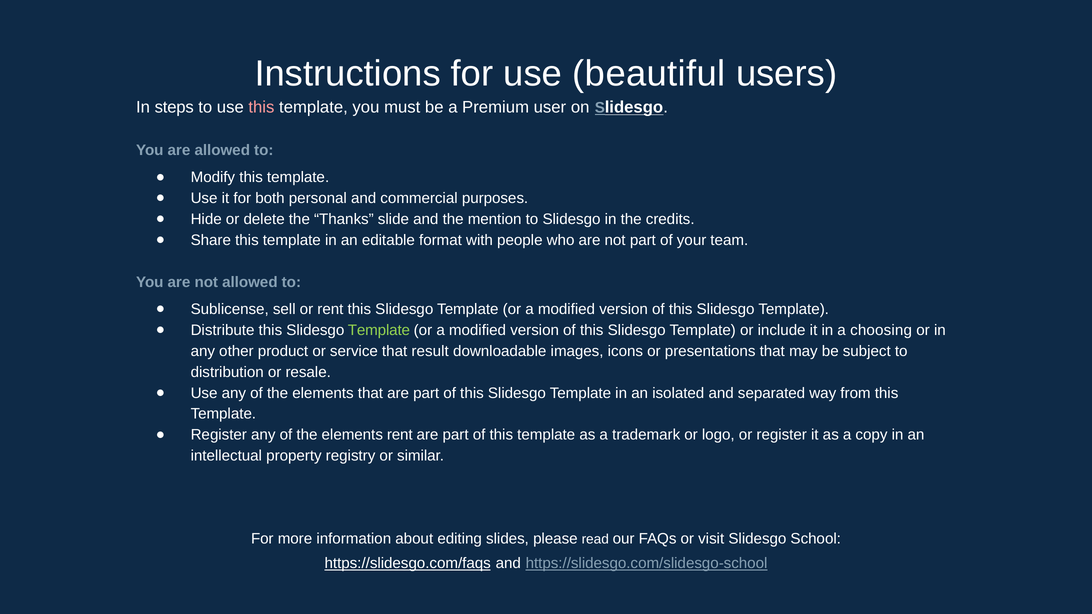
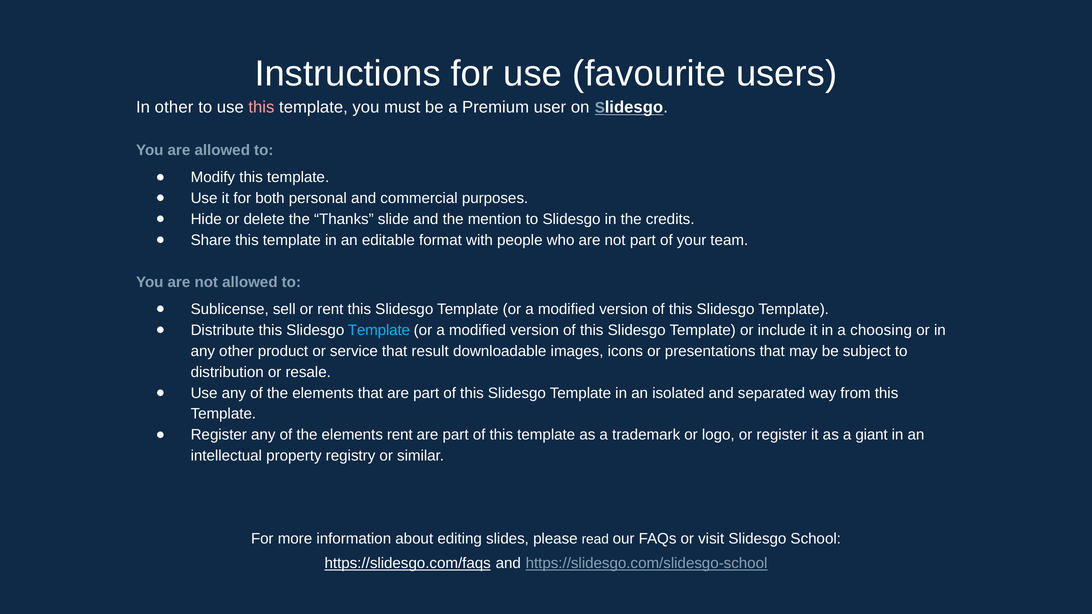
beautiful: beautiful -> favourite
In steps: steps -> other
Template at (379, 330) colour: light green -> light blue
copy: copy -> giant
